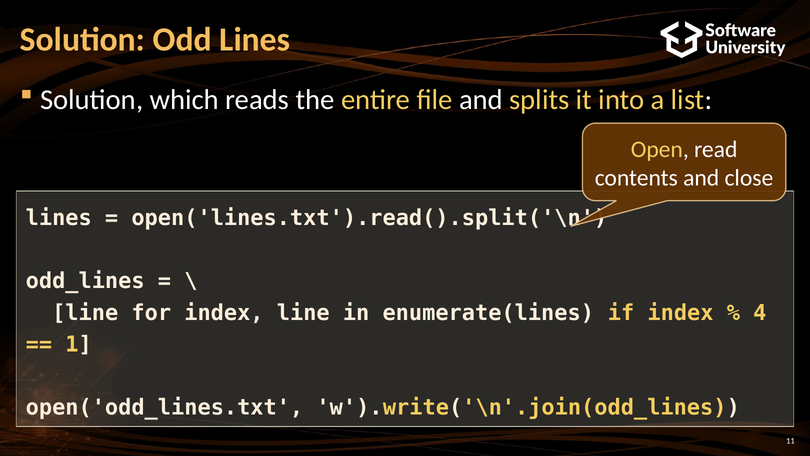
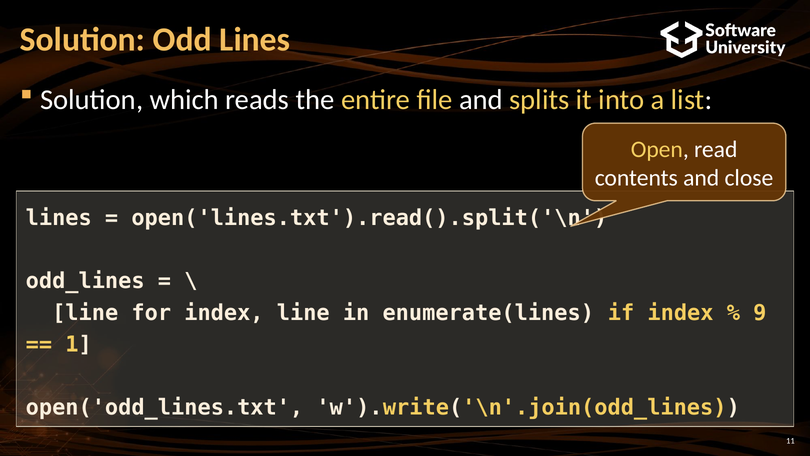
4: 4 -> 9
